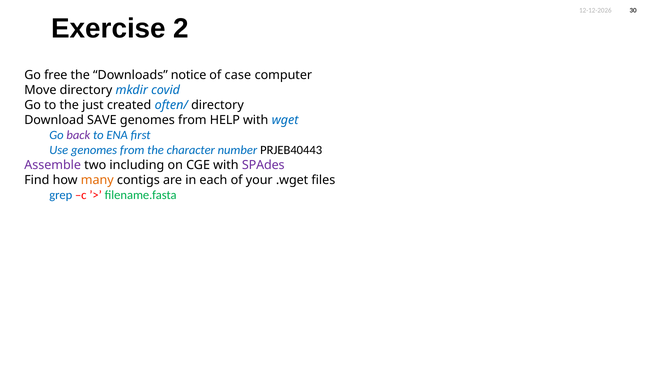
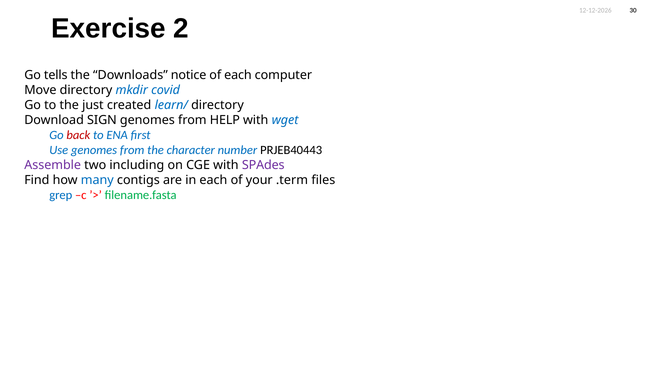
free: free -> tells
of case: case -> each
often/: often/ -> learn/
SAVE: SAVE -> SIGN
back colour: purple -> red
many colour: orange -> blue
.wget: .wget -> .term
